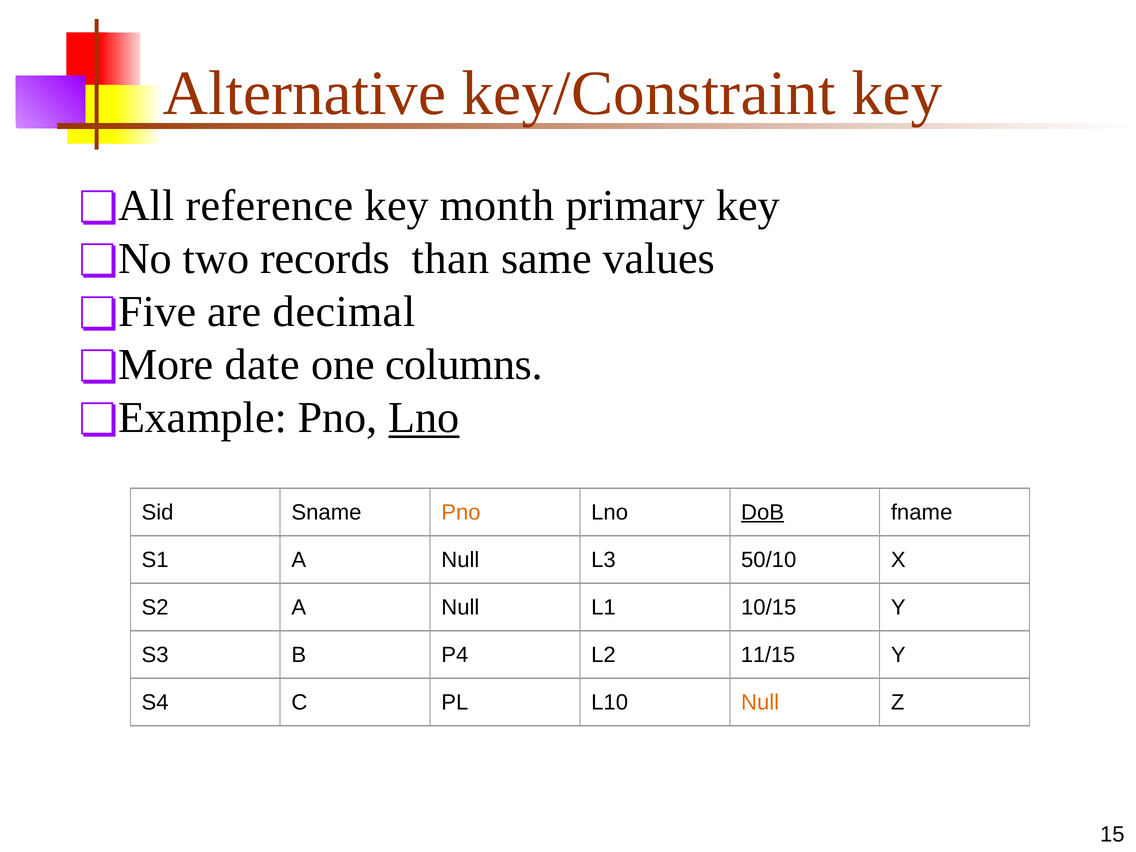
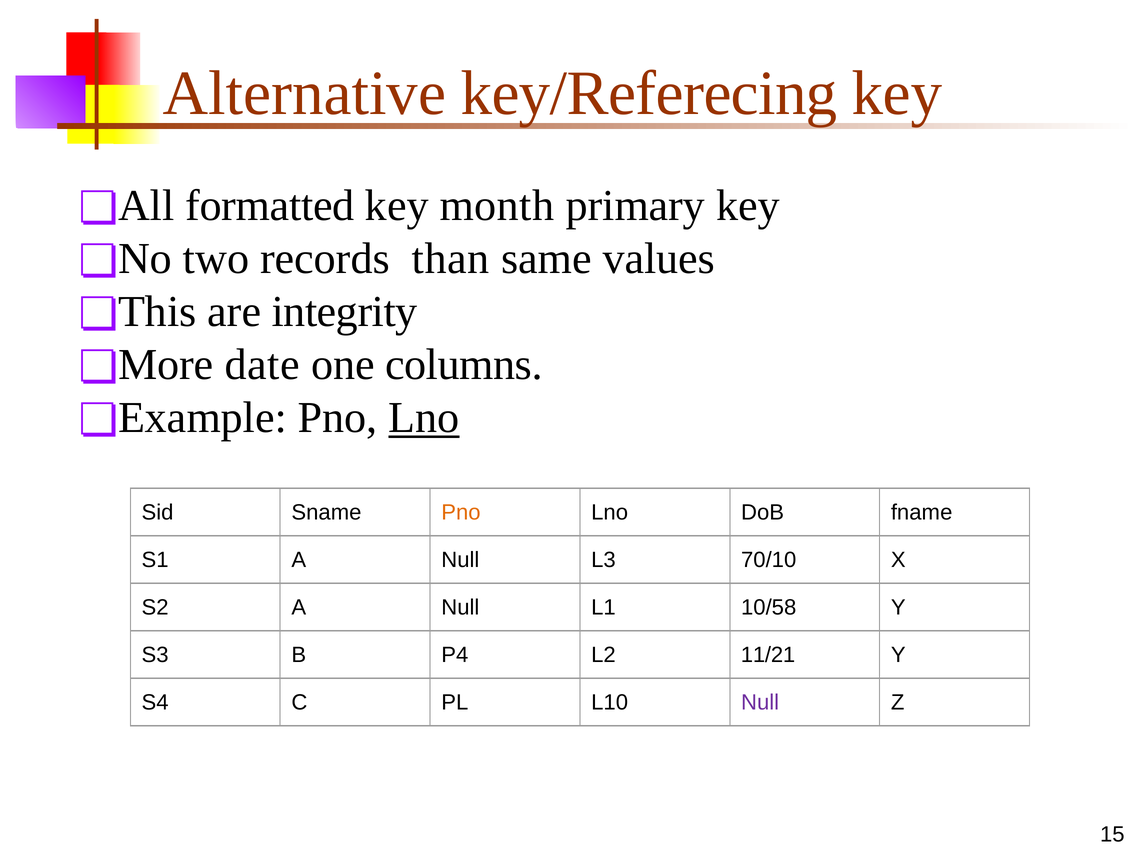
key/Constraint: key/Constraint -> key/Referecing
reference: reference -> formatted
Five: Five -> This
decimal: decimal -> integrity
DoB underline: present -> none
50/10: 50/10 -> 70/10
10/15: 10/15 -> 10/58
11/15: 11/15 -> 11/21
Null at (760, 702) colour: orange -> purple
